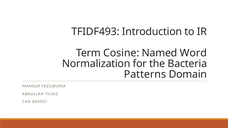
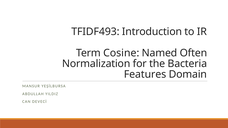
Word: Word -> Often
Patterns: Patterns -> Features
